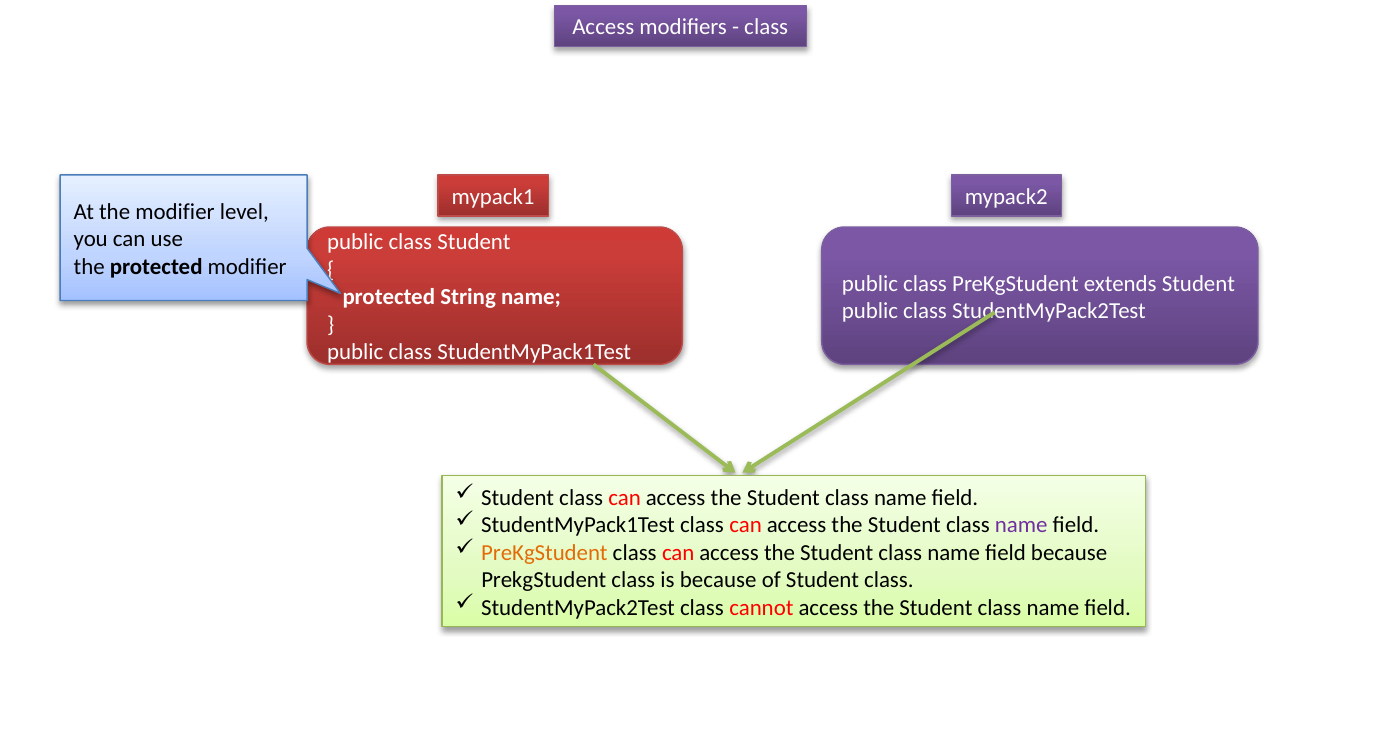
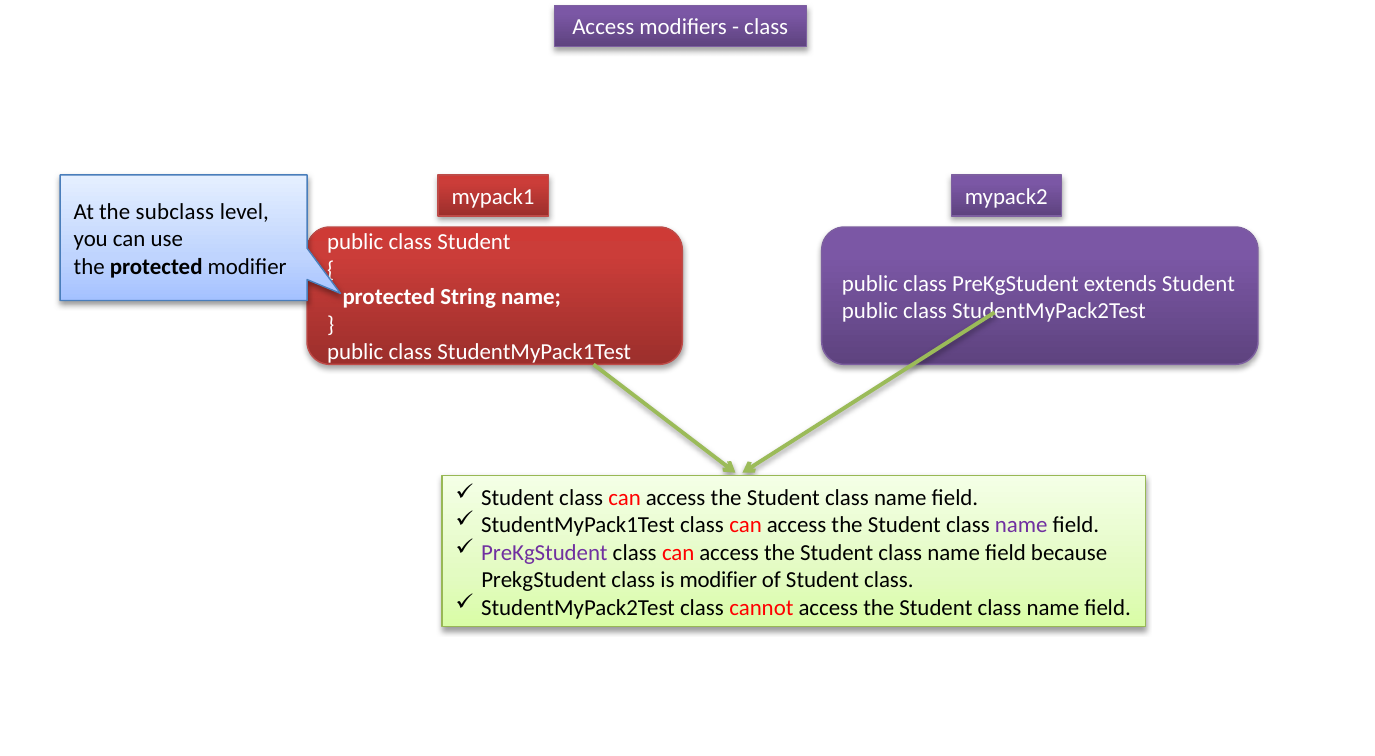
the modifier: modifier -> subclass
PreKgStudent at (544, 553) colour: orange -> purple
is because: because -> modifier
